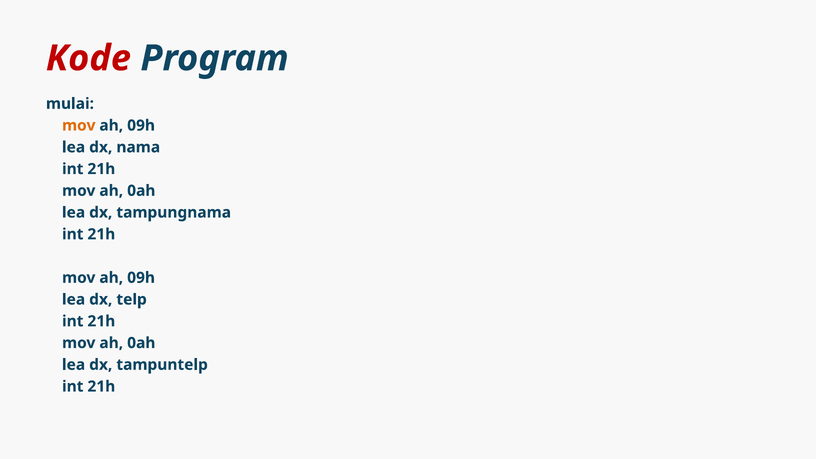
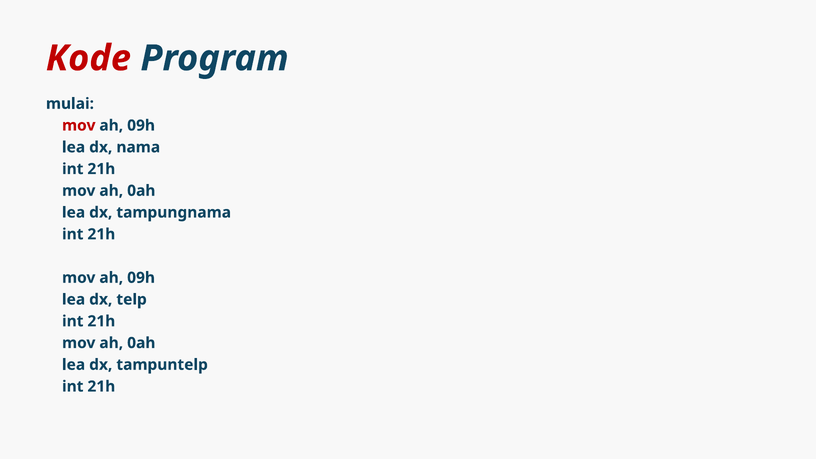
mov at (79, 125) colour: orange -> red
